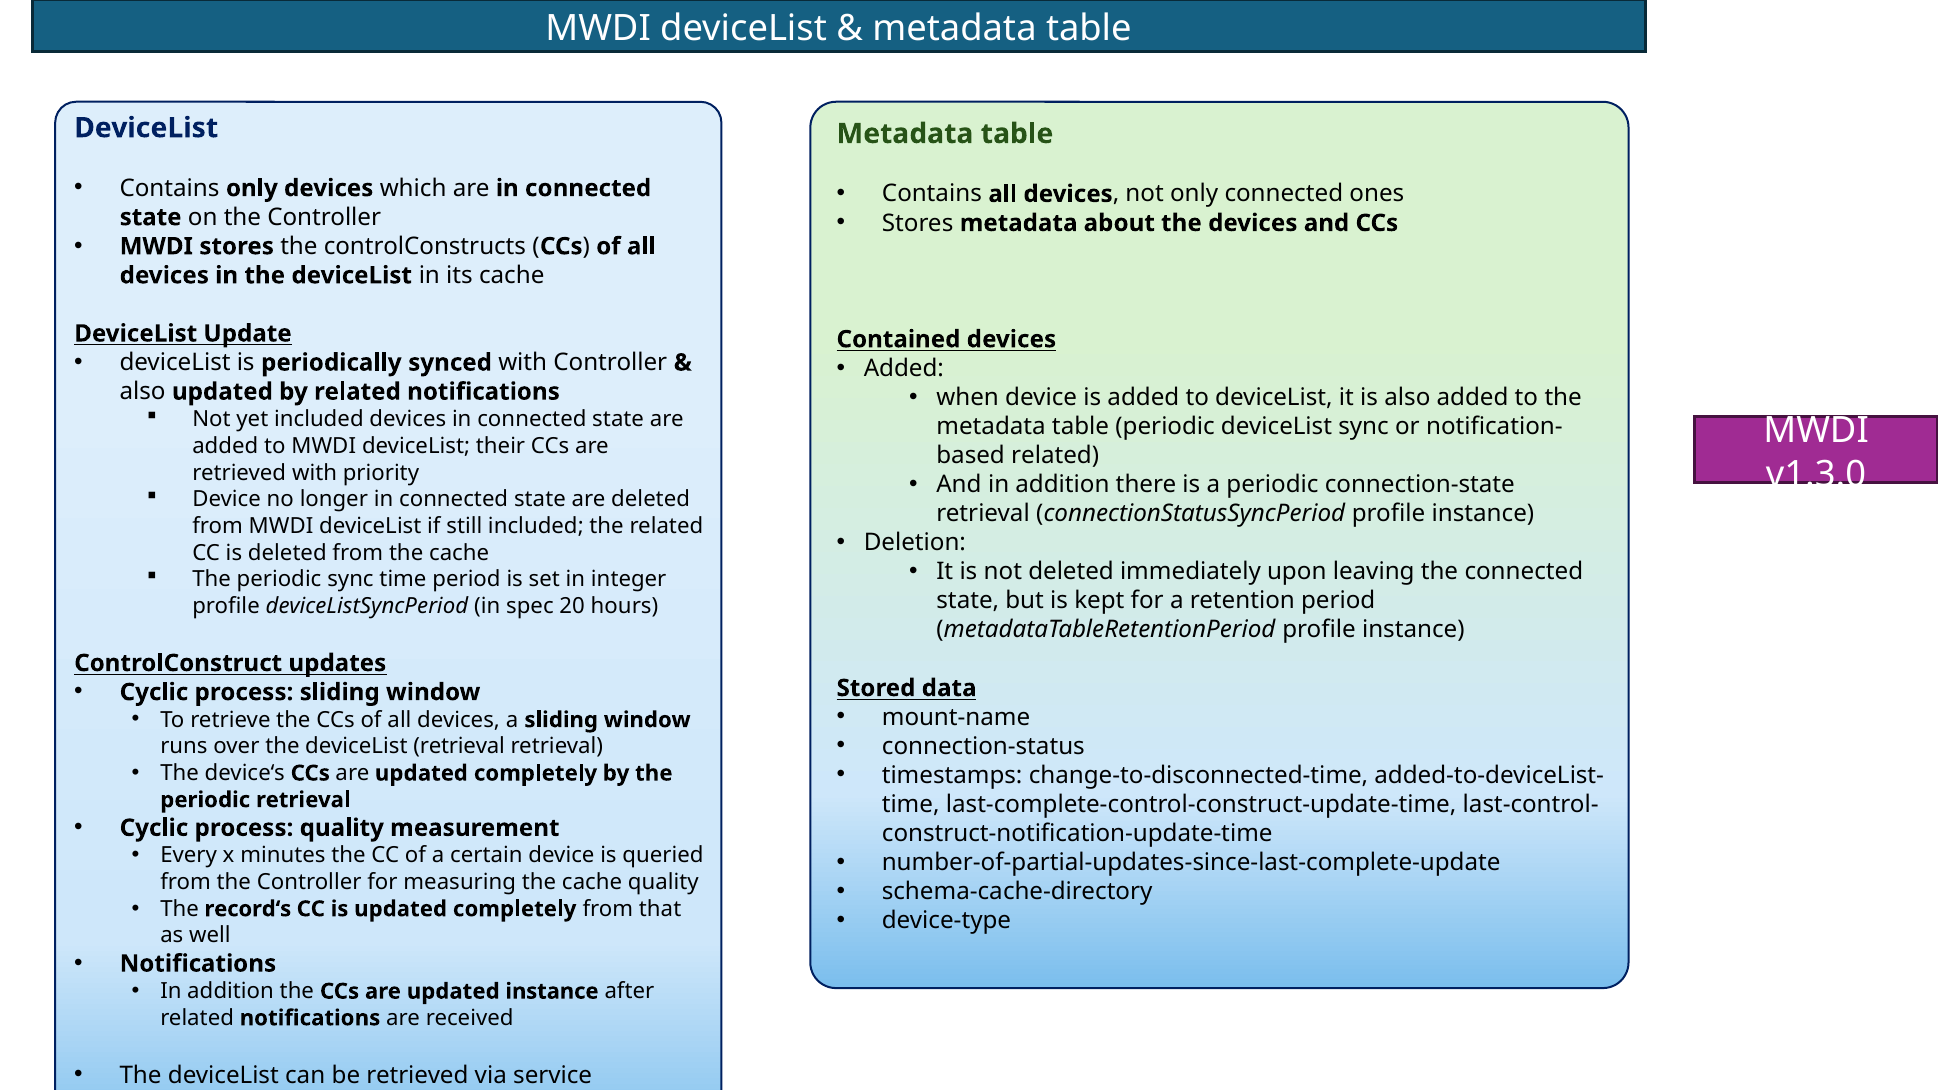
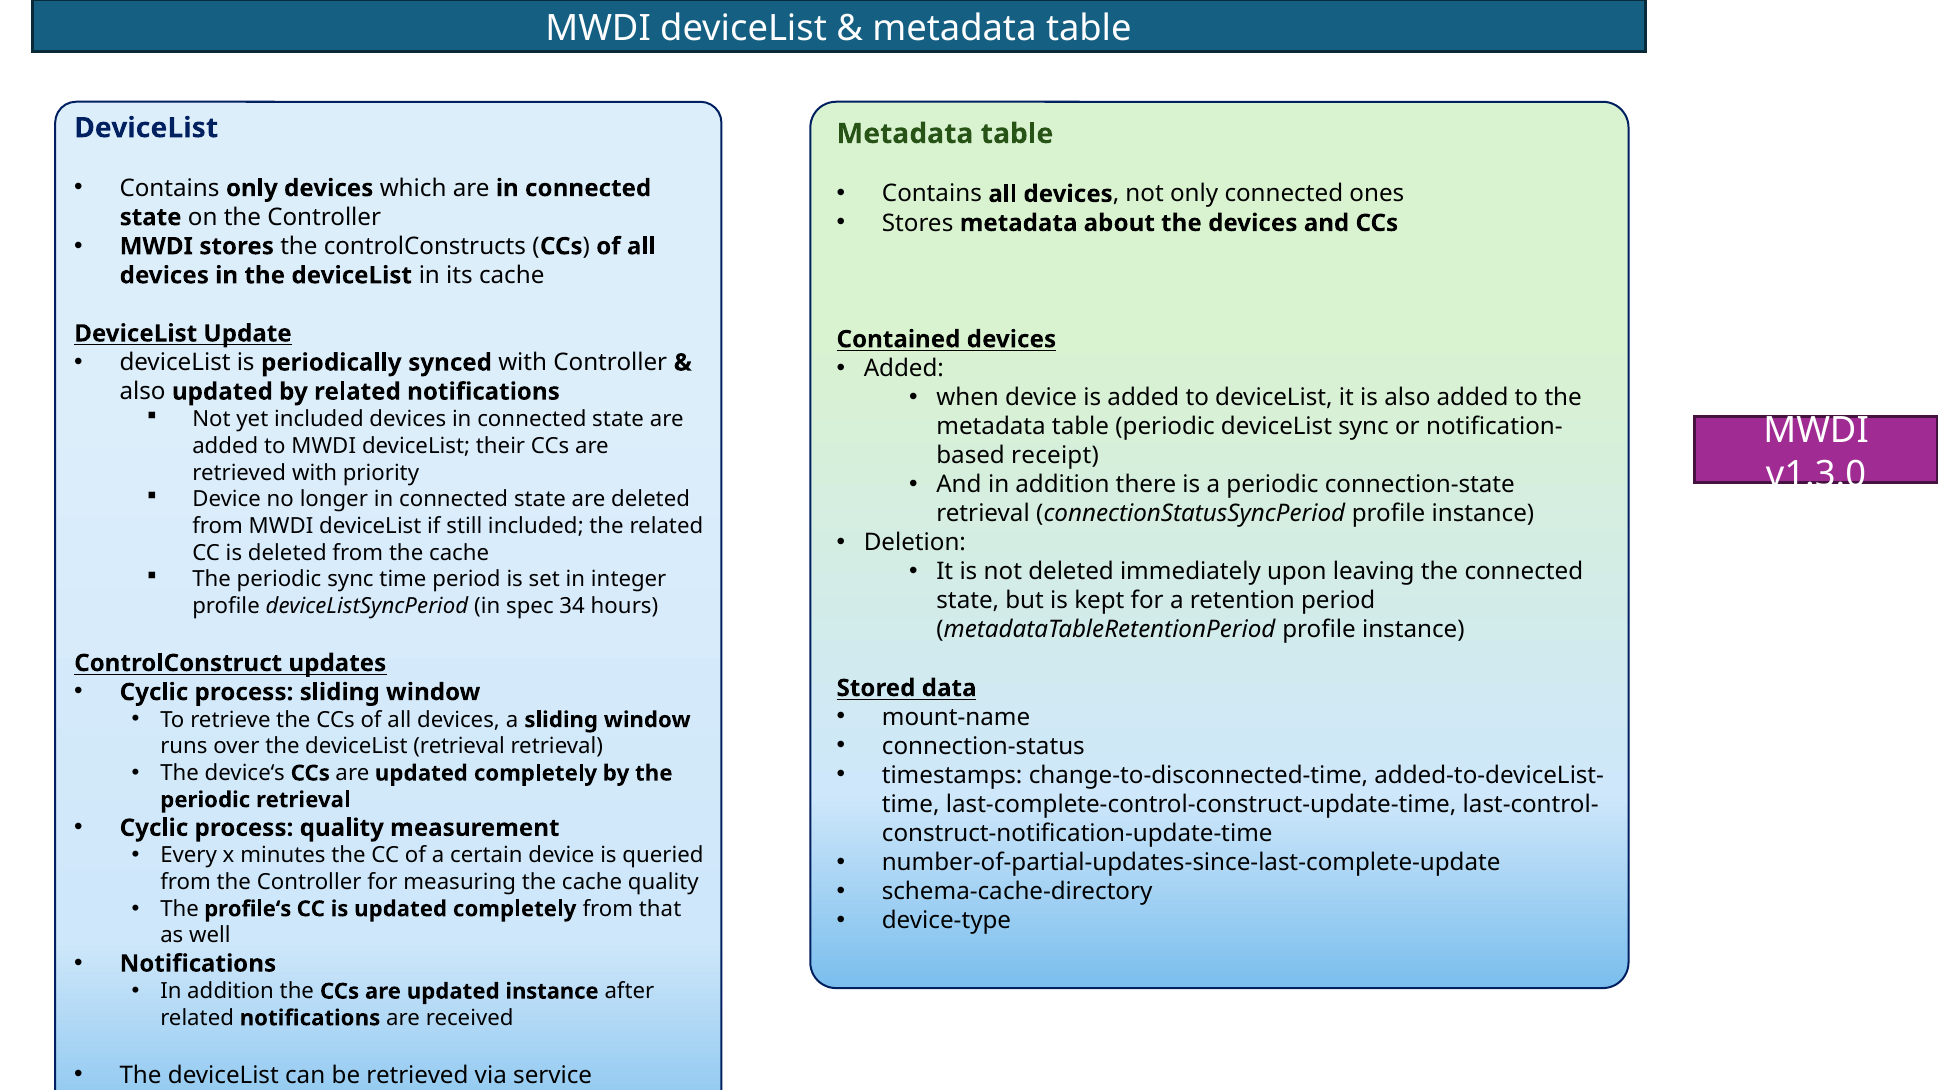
related at (1055, 456): related -> receipt
20: 20 -> 34
record‘s: record‘s -> profile‘s
